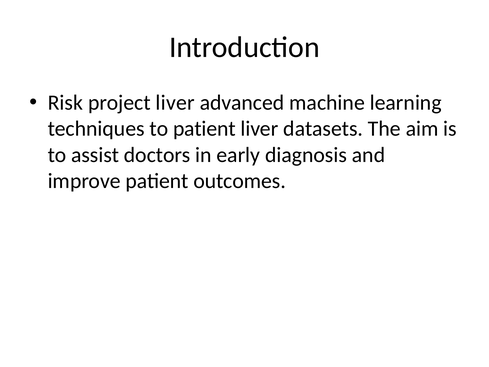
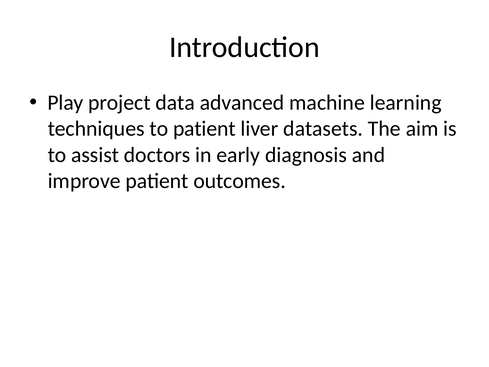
Risk: Risk -> Play
project liver: liver -> data
